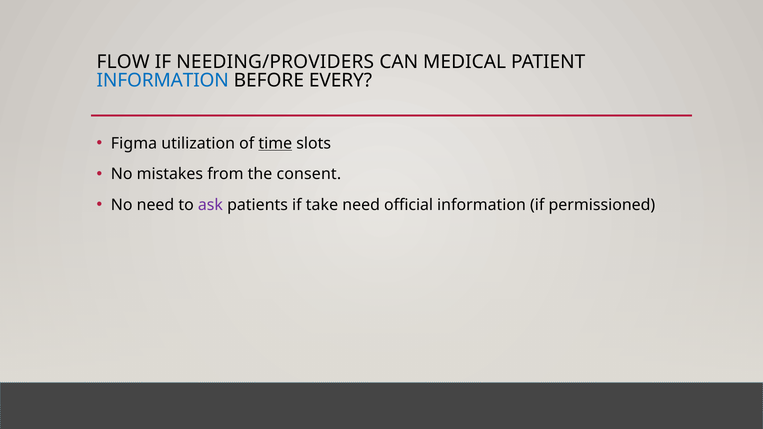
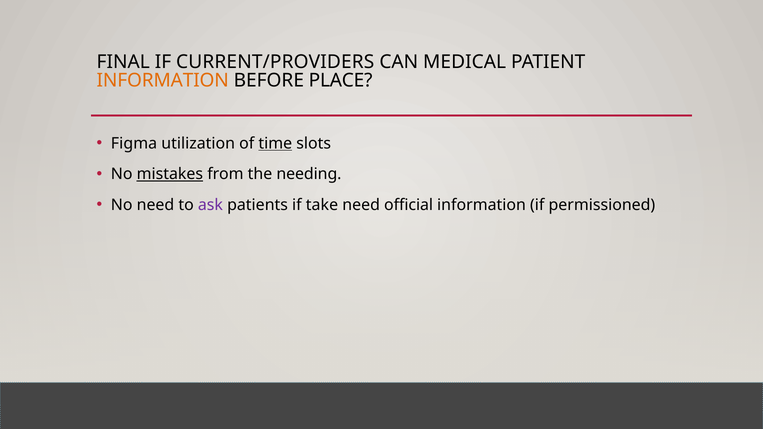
FLOW: FLOW -> FINAL
NEEDING/PROVIDERS: NEEDING/PROVIDERS -> CURRENT/PROVIDERS
INFORMATION at (163, 80) colour: blue -> orange
EVERY: EVERY -> PLACE
mistakes underline: none -> present
consent: consent -> needing
